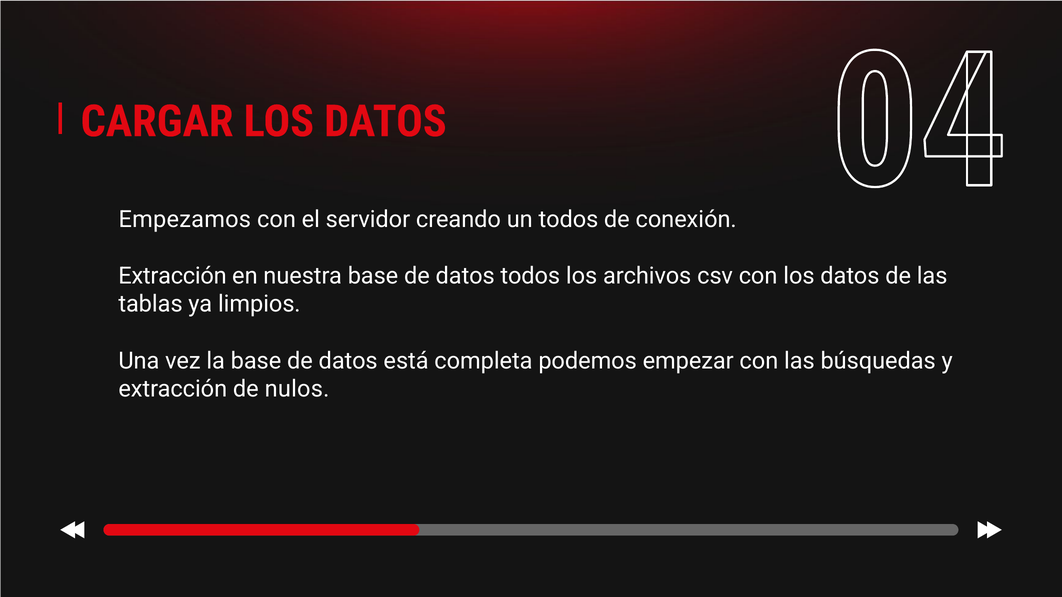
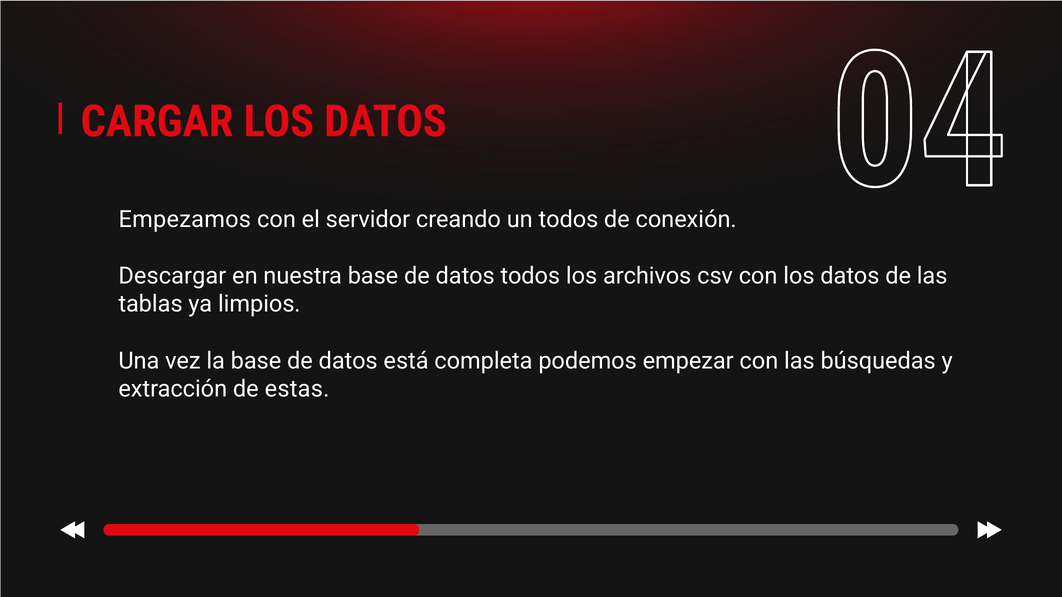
Extracción at (173, 276): Extracción -> Descargar
nulos: nulos -> estas
